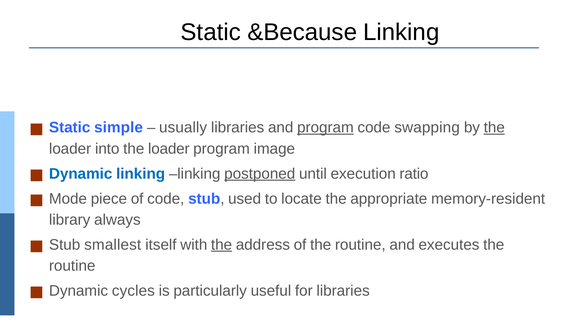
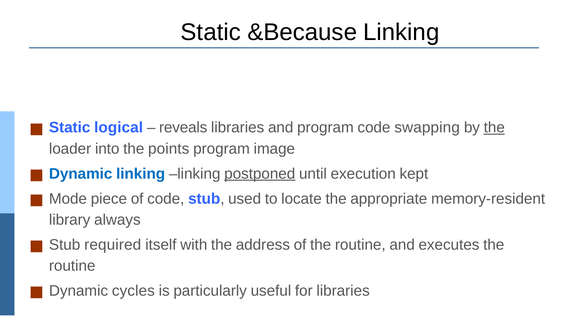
simple: simple -> logical
usually: usually -> reveals
program at (325, 128) underline: present -> none
into the loader: loader -> points
ratio: ratio -> kept
smallest: smallest -> required
the at (222, 245) underline: present -> none
